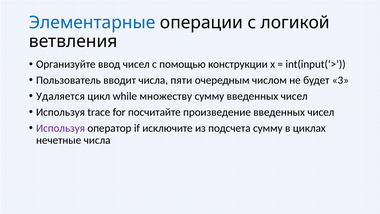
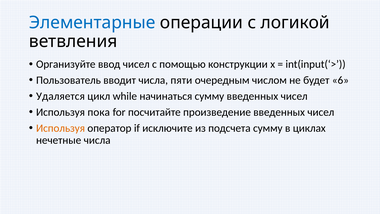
3: 3 -> 6
множеству: множеству -> начинаться
trace: trace -> пока
Используя at (61, 128) colour: purple -> orange
